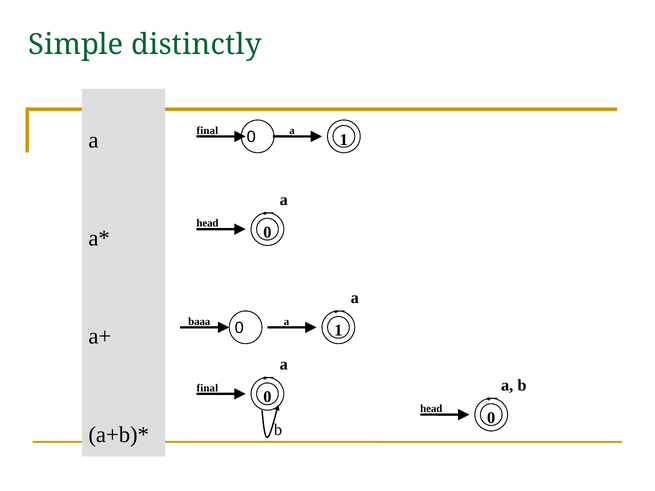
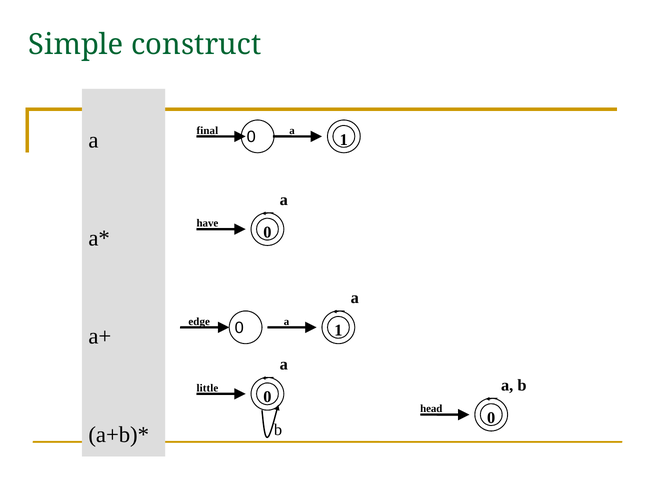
distinctly: distinctly -> construct
head at (207, 223): head -> have
baaa: baaa -> edge
final at (207, 388): final -> little
